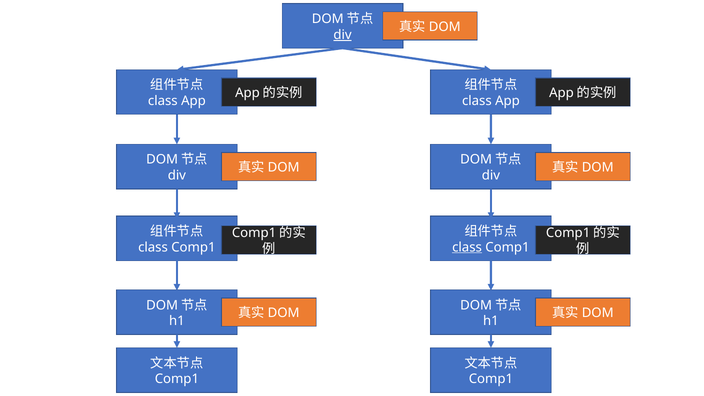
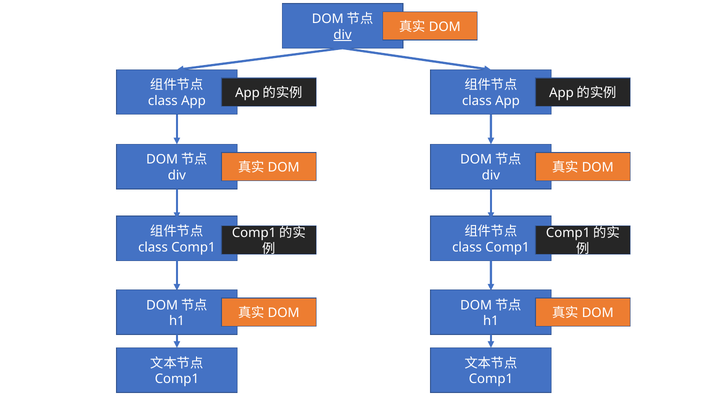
class at (467, 247) underline: present -> none
